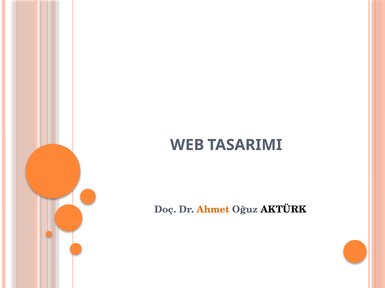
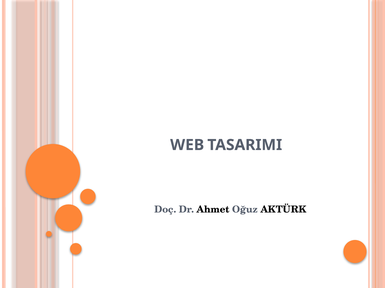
Ahmet colour: orange -> black
